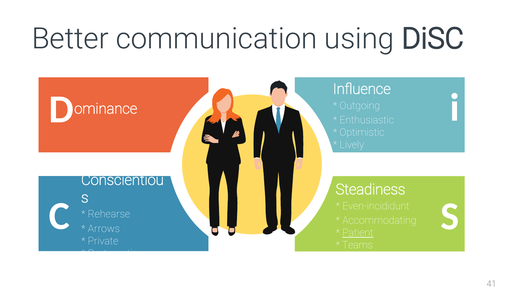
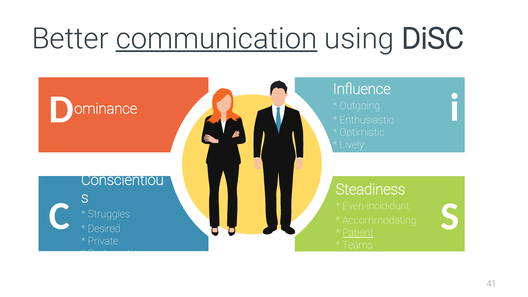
communication underline: none -> present
Rehearse: Rehearse -> Struggles
Arrows: Arrows -> Desired
